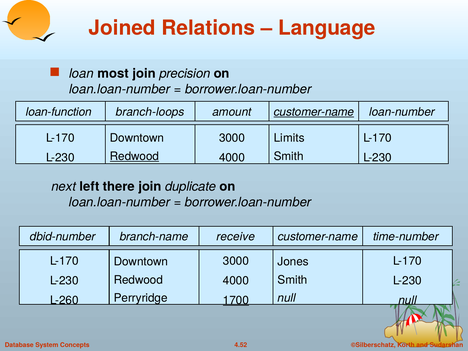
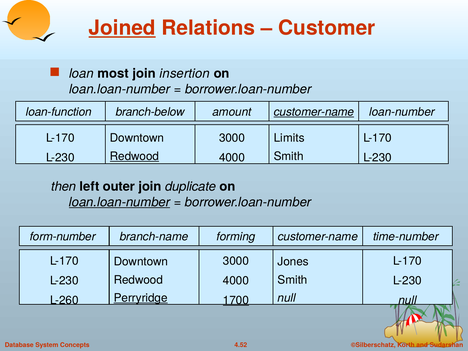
Joined underline: none -> present
Language: Language -> Customer
precision: precision -> insertion
branch-loops: branch-loops -> branch-below
next: next -> then
there: there -> outer
loan.loan-number at (120, 202) underline: none -> present
dbid-number: dbid-number -> form-number
receive: receive -> forming
Perryridge underline: none -> present
